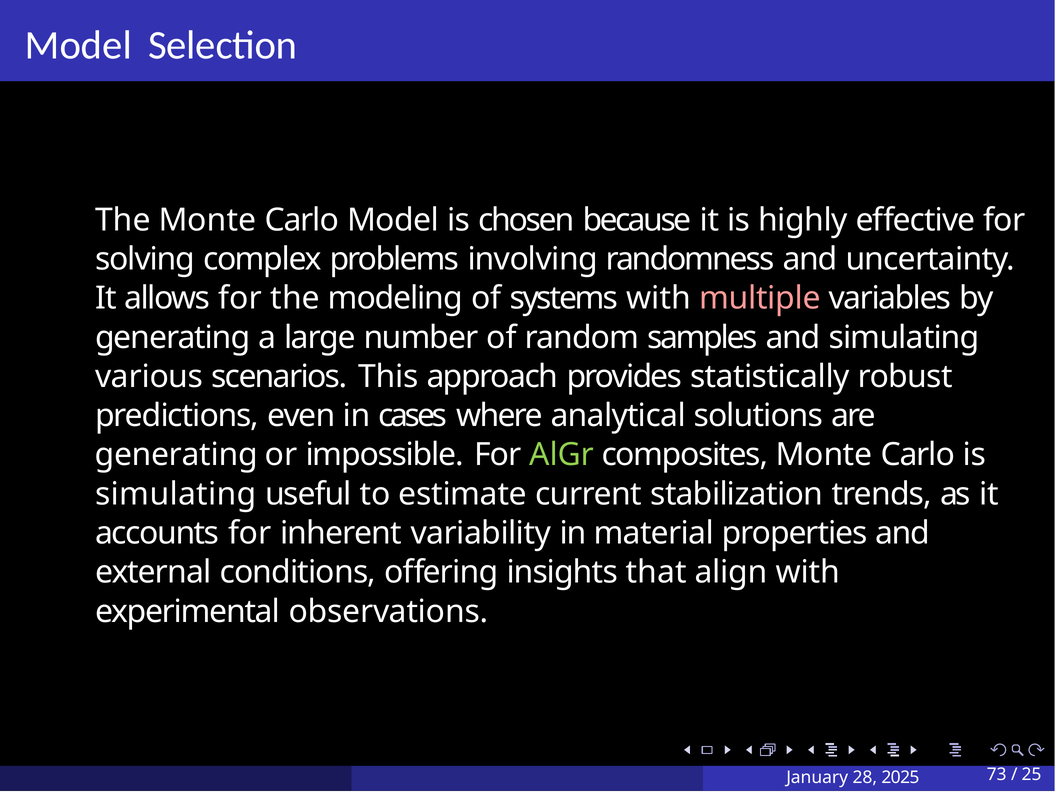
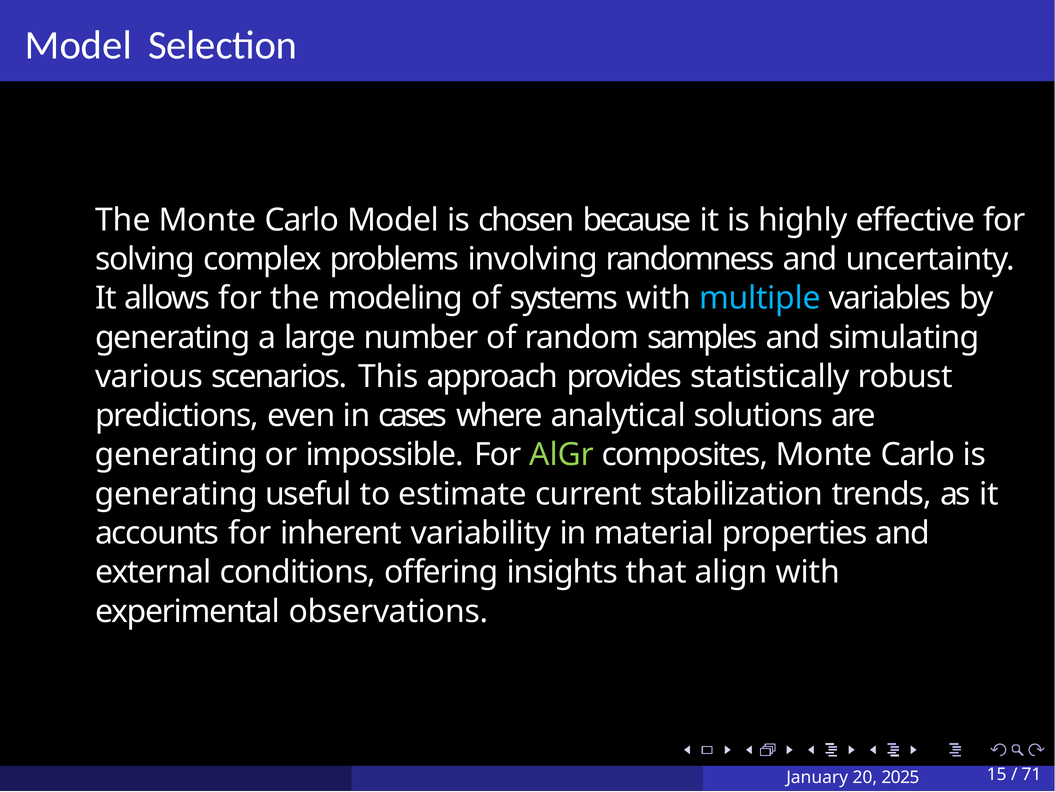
multiple colour: pink -> light blue
simulating at (176, 494): simulating -> generating
28: 28 -> 20
73: 73 -> 15
25: 25 -> 71
